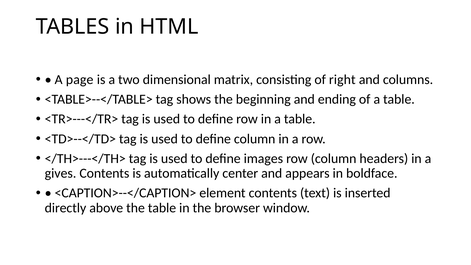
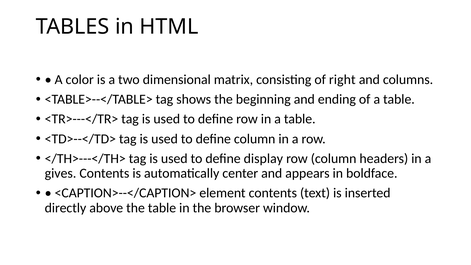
page: page -> color
images: images -> display
